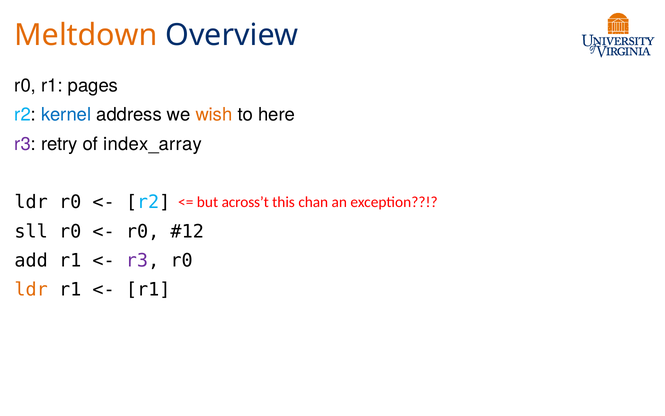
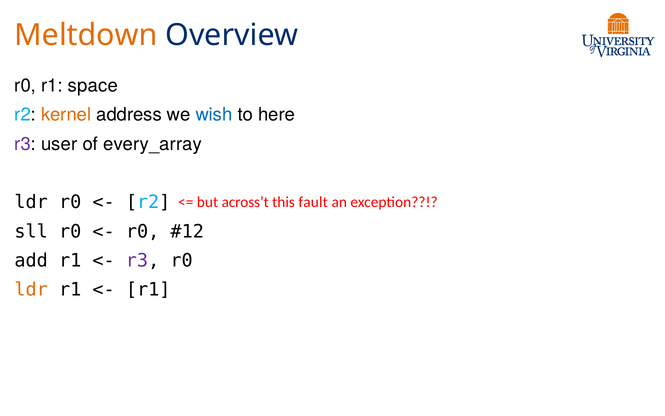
pages: pages -> space
kernel colour: blue -> orange
wish colour: orange -> blue
retry: retry -> user
index_array: index_array -> every_array
chan: chan -> fault
